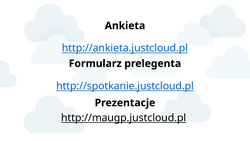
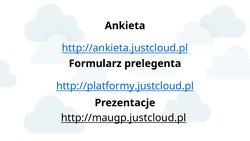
http://spotkanie.justcloud.pl: http://spotkanie.justcloud.pl -> http://platformy.justcloud.pl
